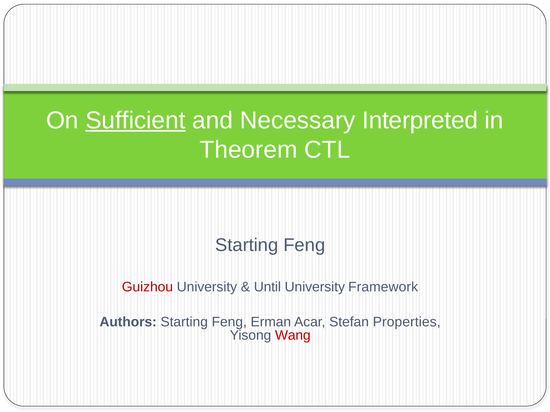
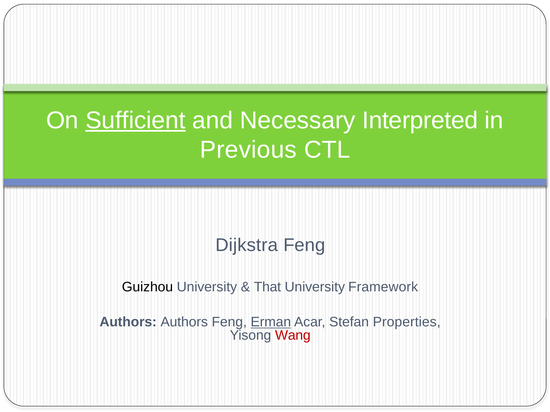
Theorem: Theorem -> Previous
Starting at (247, 245): Starting -> Dijkstra
Guizhou colour: red -> black
Until: Until -> That
Authors Starting: Starting -> Authors
Erman underline: none -> present
